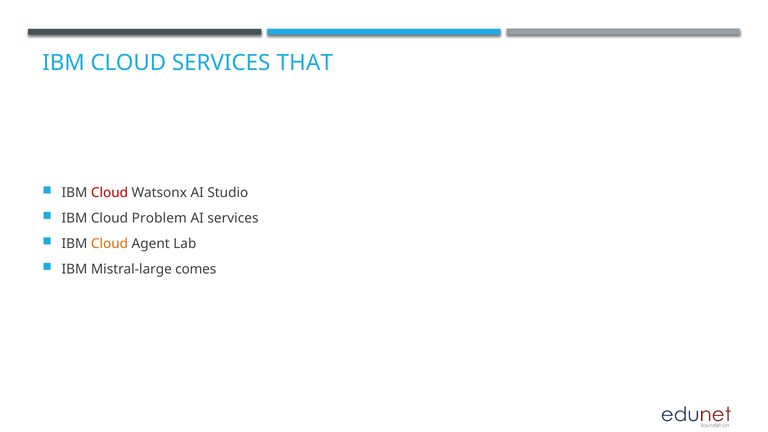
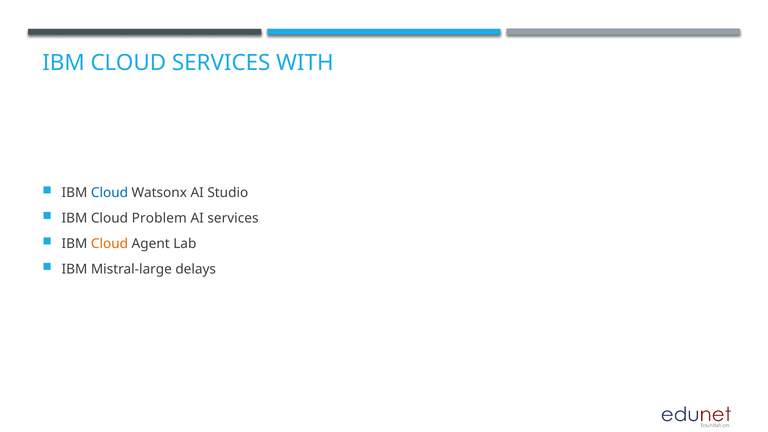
THAT: THAT -> WITH
Cloud at (110, 193) colour: red -> blue
comes: comes -> delays
